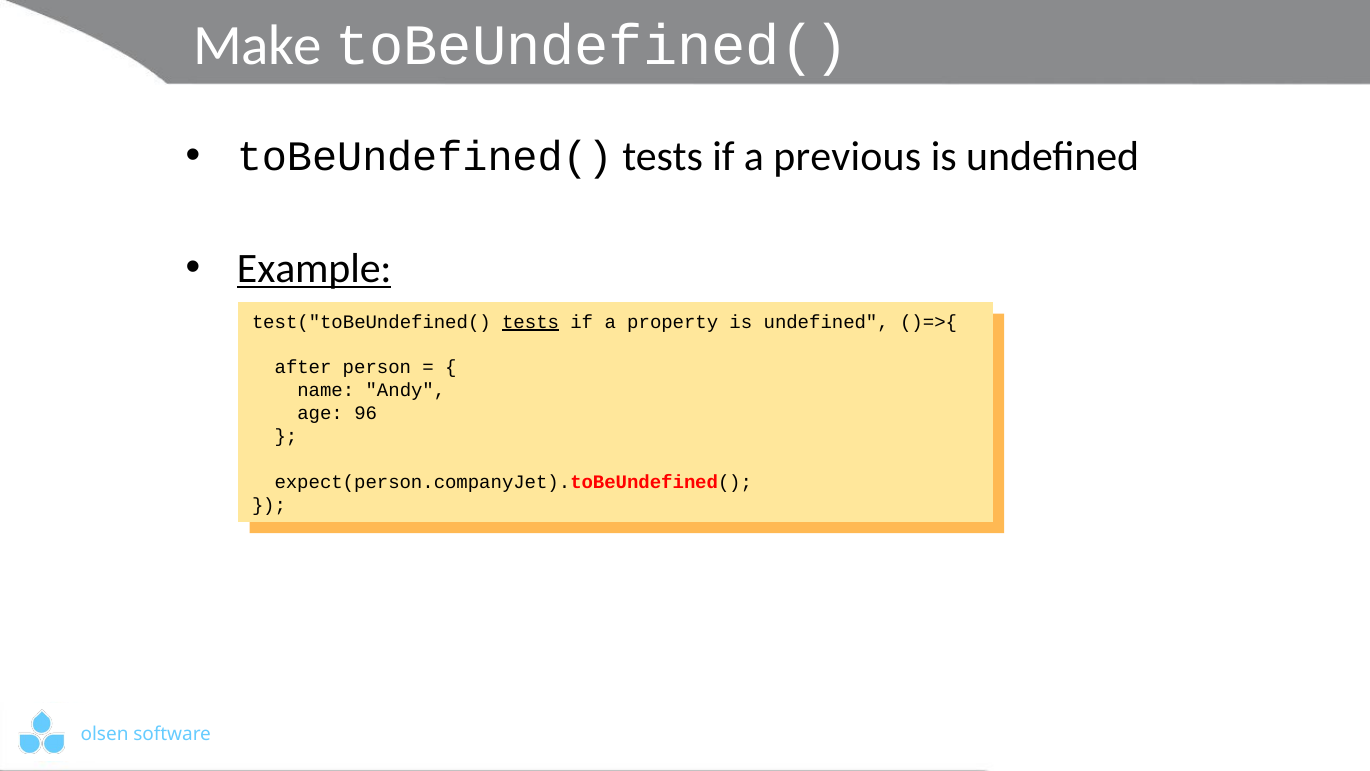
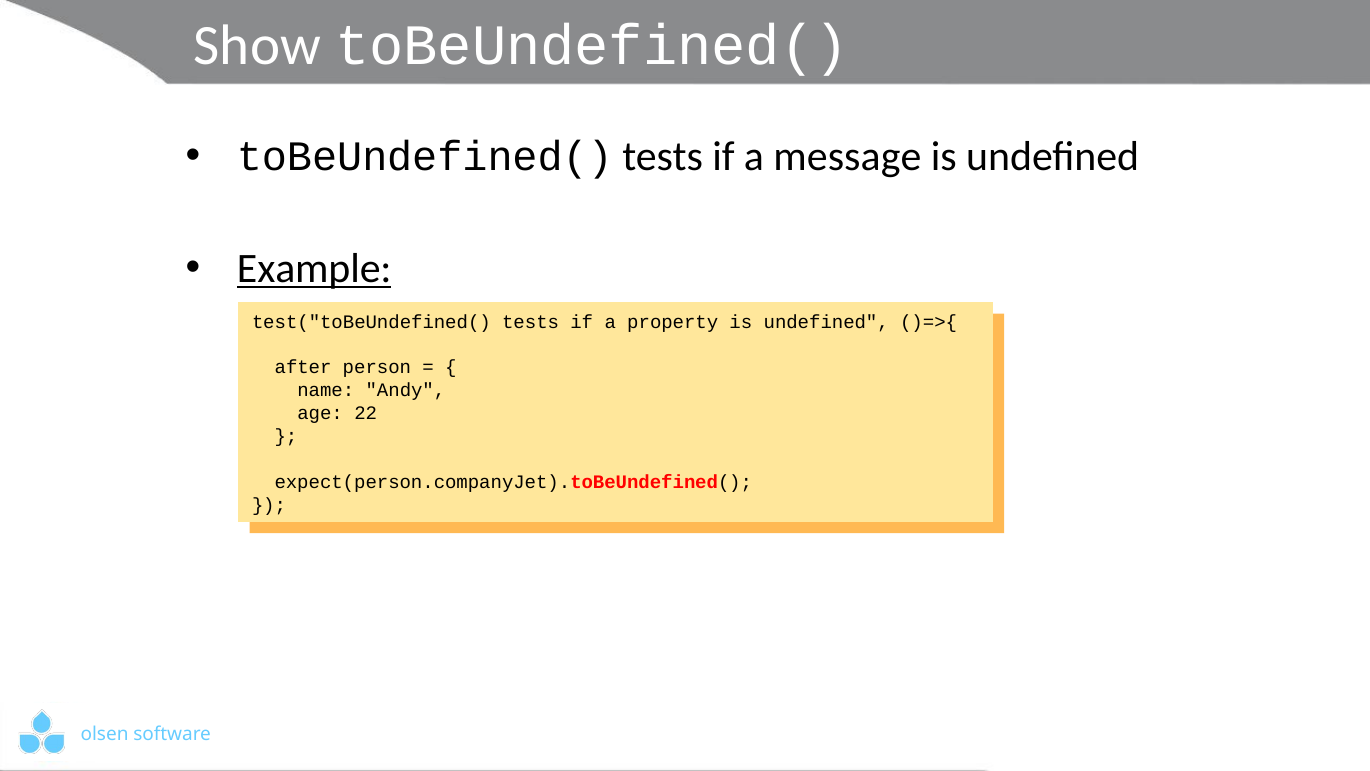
Make: Make -> Show
previous: previous -> message
tests at (531, 322) underline: present -> none
96: 96 -> 22
